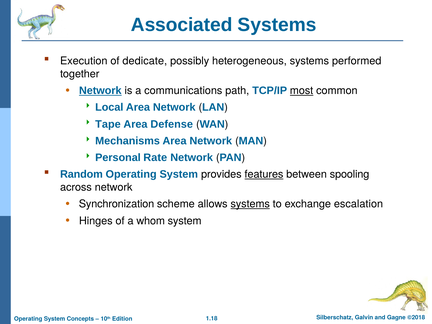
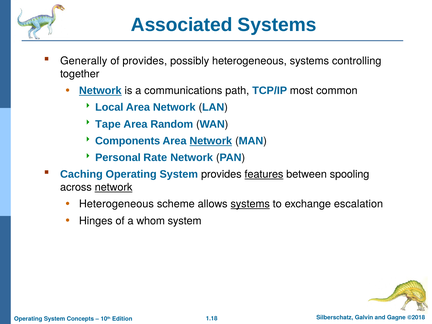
Execution: Execution -> Generally
of dedicate: dedicate -> provides
performed: performed -> controlling
most underline: present -> none
Defense: Defense -> Random
Mechanisms: Mechanisms -> Components
Network at (211, 141) underline: none -> present
Random: Random -> Caching
network at (114, 187) underline: none -> present
Synchronization at (117, 204): Synchronization -> Heterogeneous
